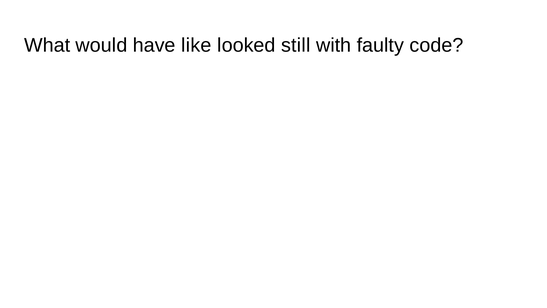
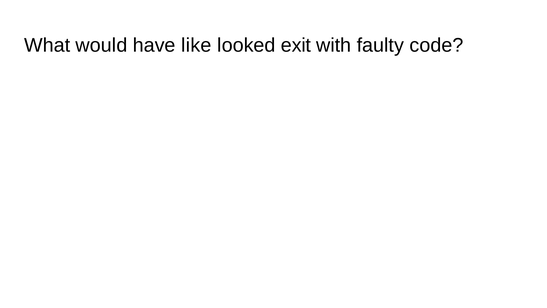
still: still -> exit
